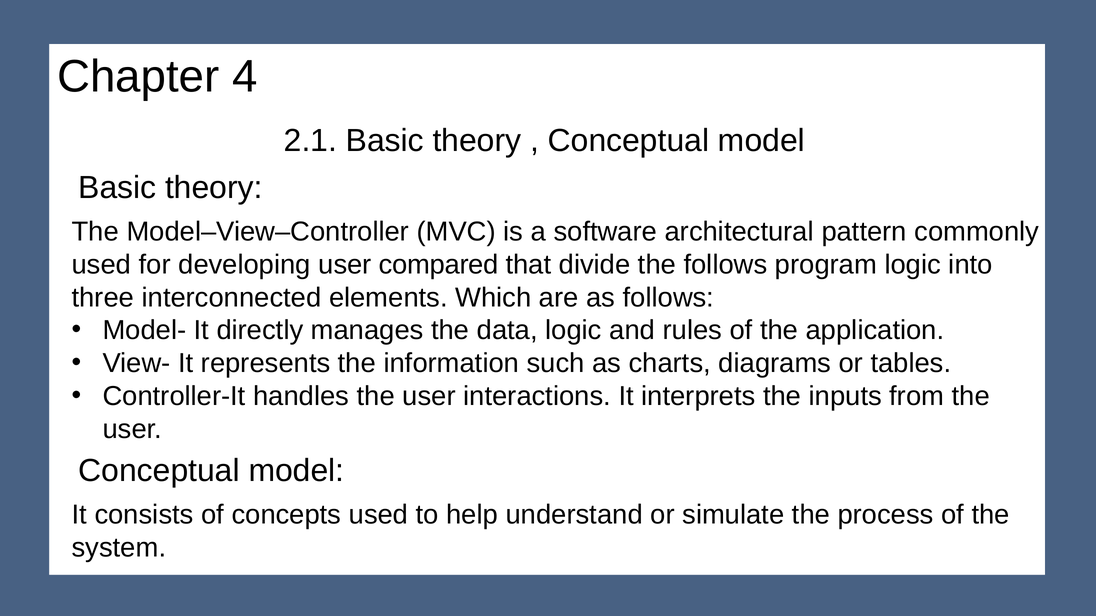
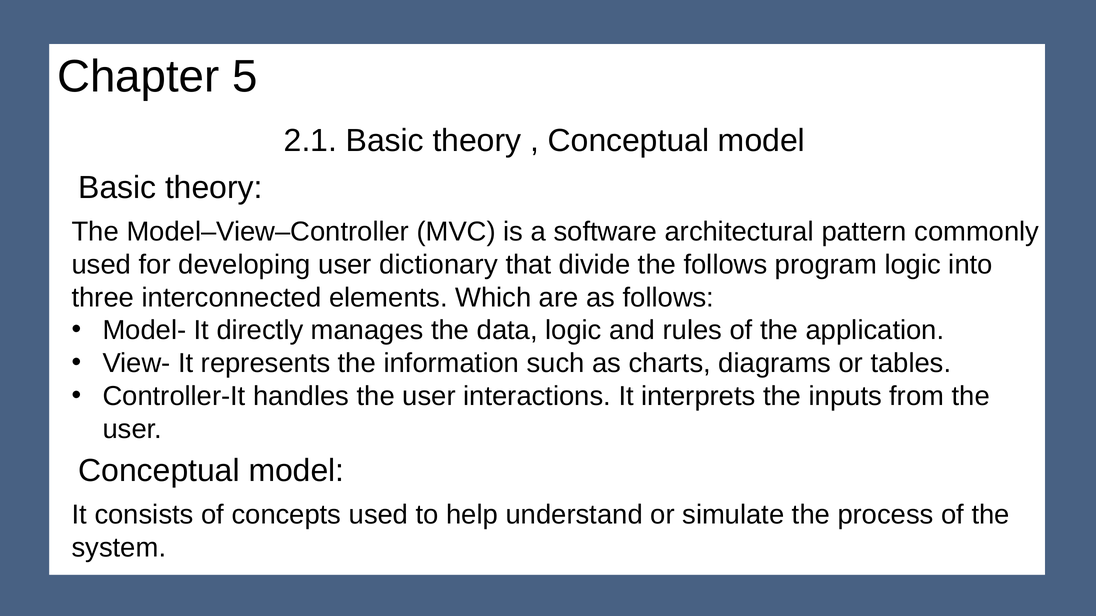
4: 4 -> 5
compared: compared -> dictionary
